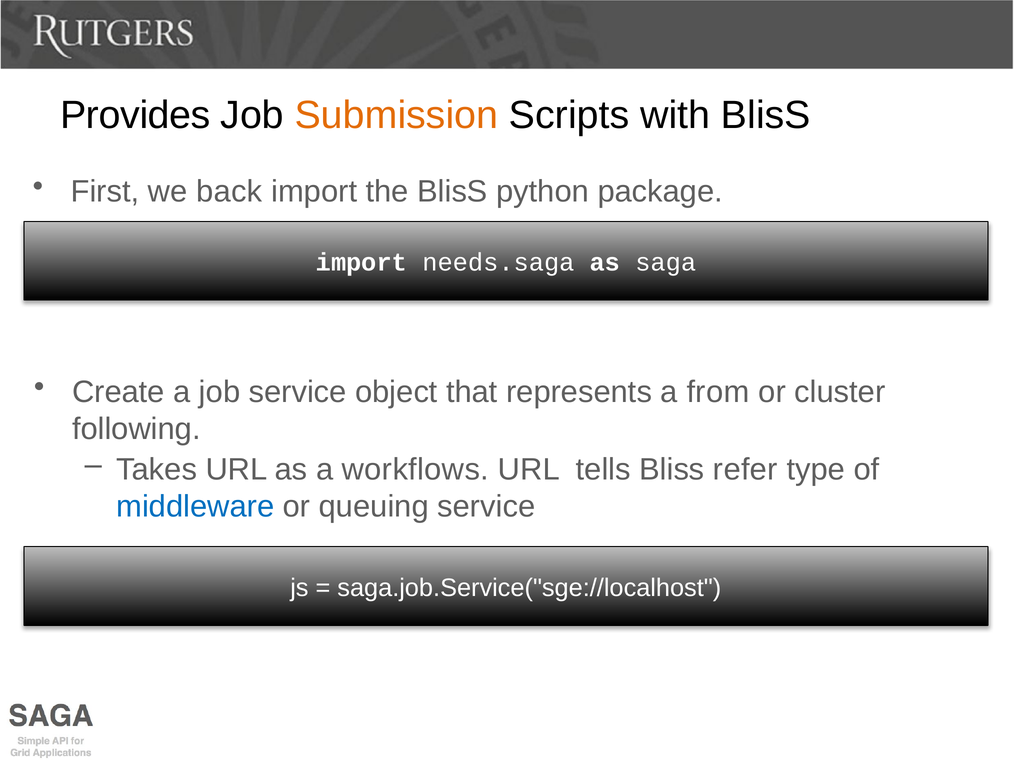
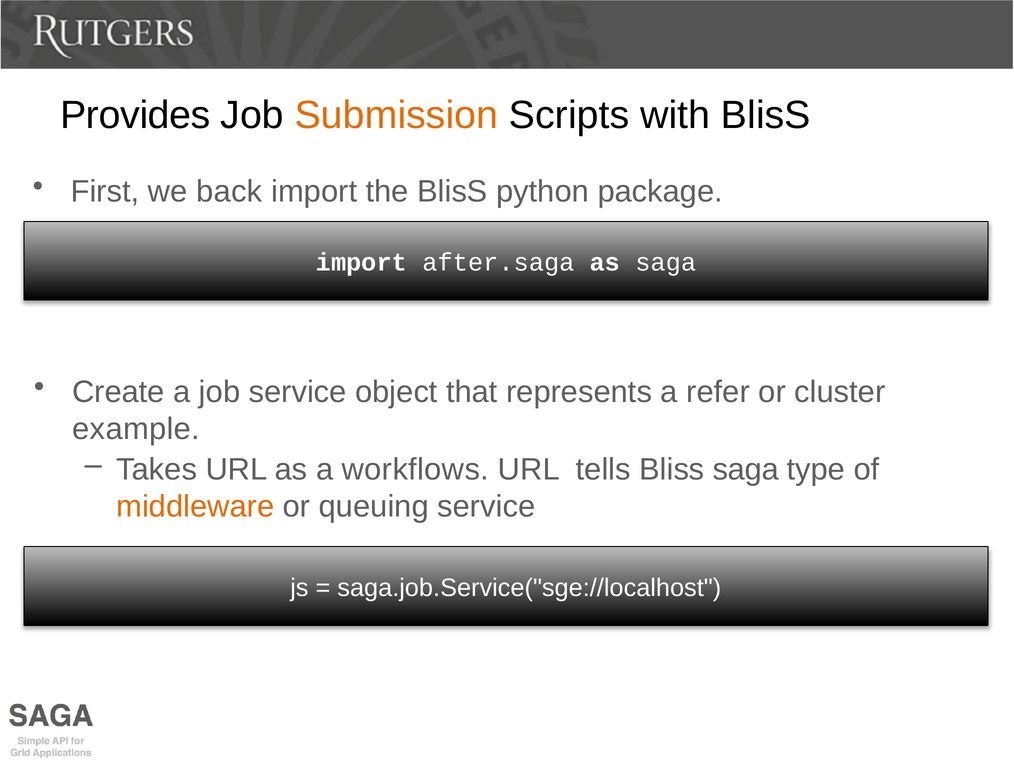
needs.saga: needs.saga -> after.saga
from: from -> refer
following: following -> example
Bliss refer: refer -> saga
middleware colour: blue -> orange
